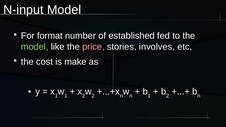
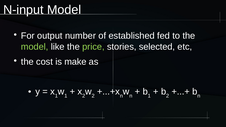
format: format -> output
price colour: pink -> light green
involves: involves -> selected
